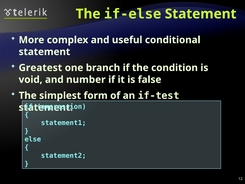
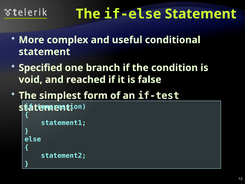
Greatest: Greatest -> Specified
number: number -> reached
